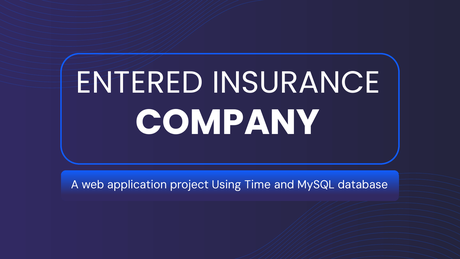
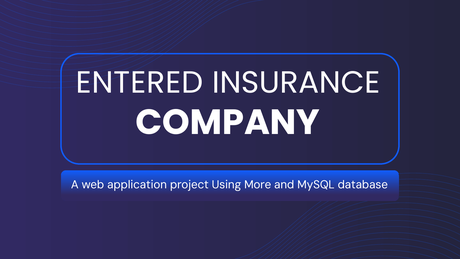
Time: Time -> More
